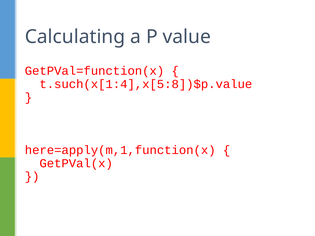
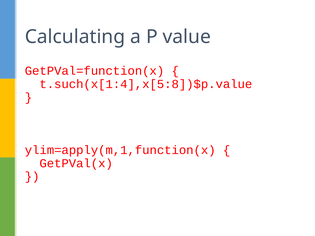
here=apply(m,1,function(x: here=apply(m,1,function(x -> ylim=apply(m,1,function(x
